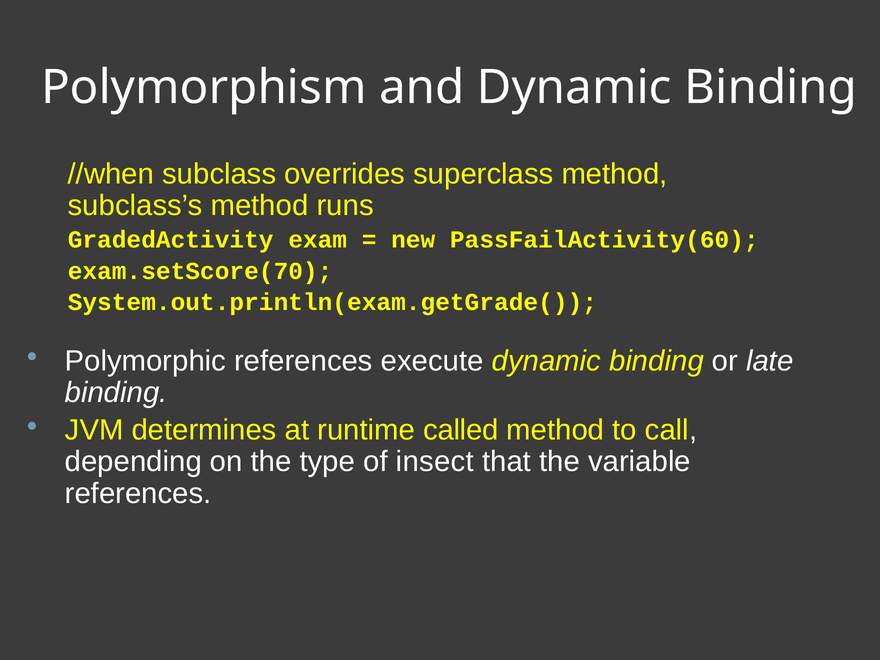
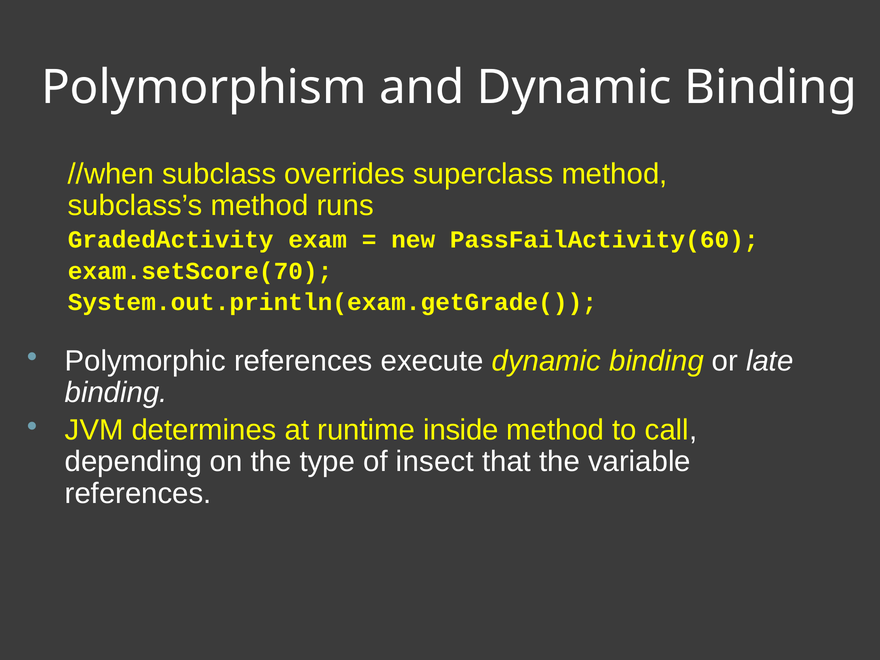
called: called -> inside
